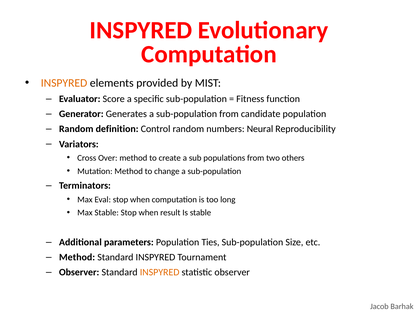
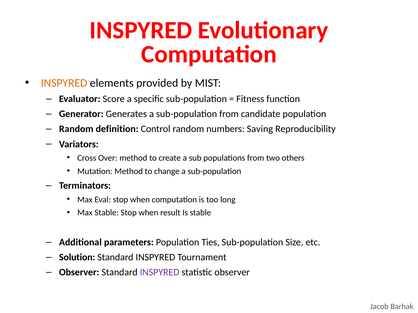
Neural: Neural -> Saving
Method at (77, 258): Method -> Solution
INSPYRED at (160, 273) colour: orange -> purple
